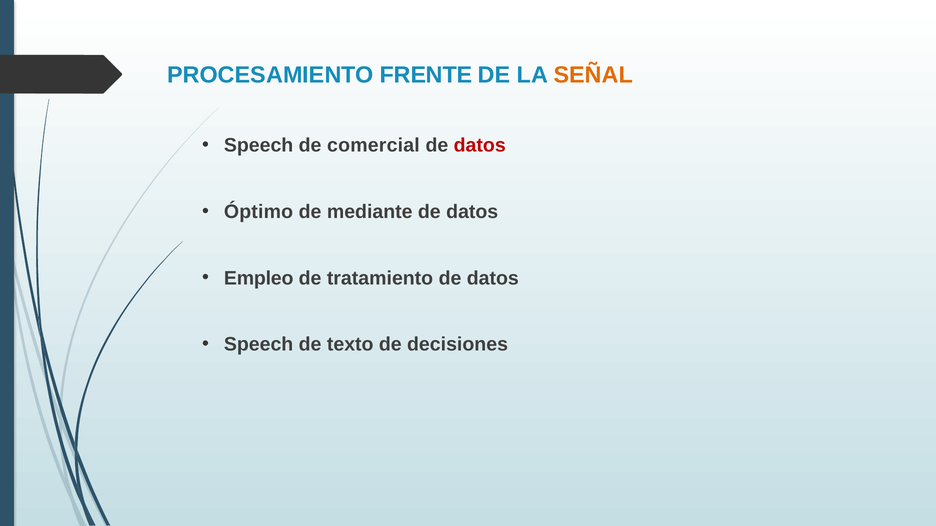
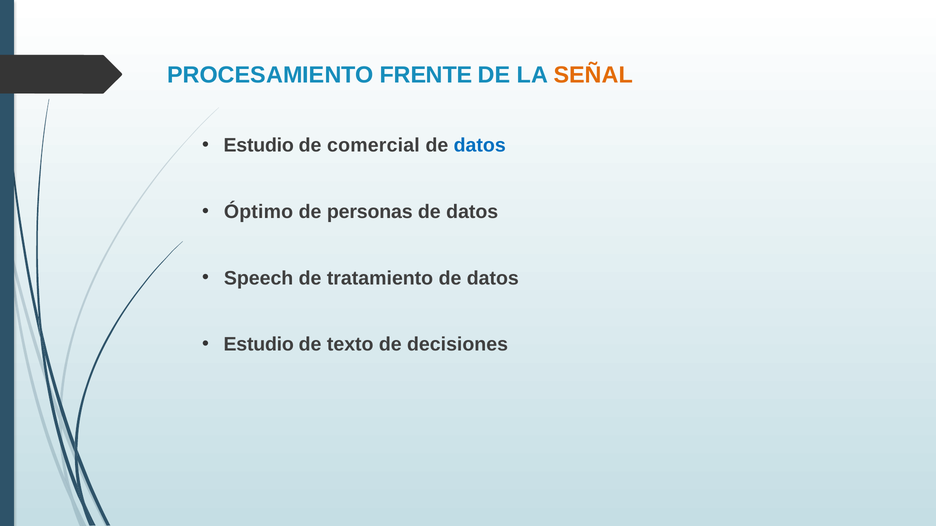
Speech at (259, 146): Speech -> Estudio
datos at (480, 146) colour: red -> blue
mediante: mediante -> personas
Empleo: Empleo -> Speech
Speech at (259, 345): Speech -> Estudio
